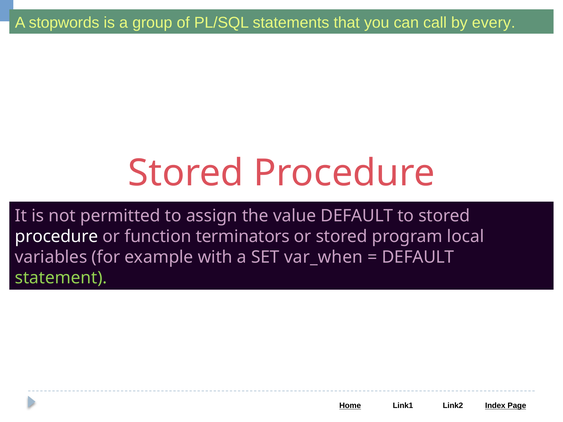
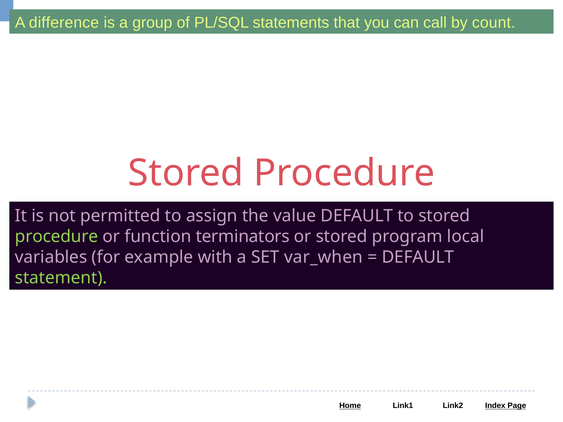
stopwords: stopwords -> difference
every: every -> count
procedure at (57, 237) colour: white -> light green
